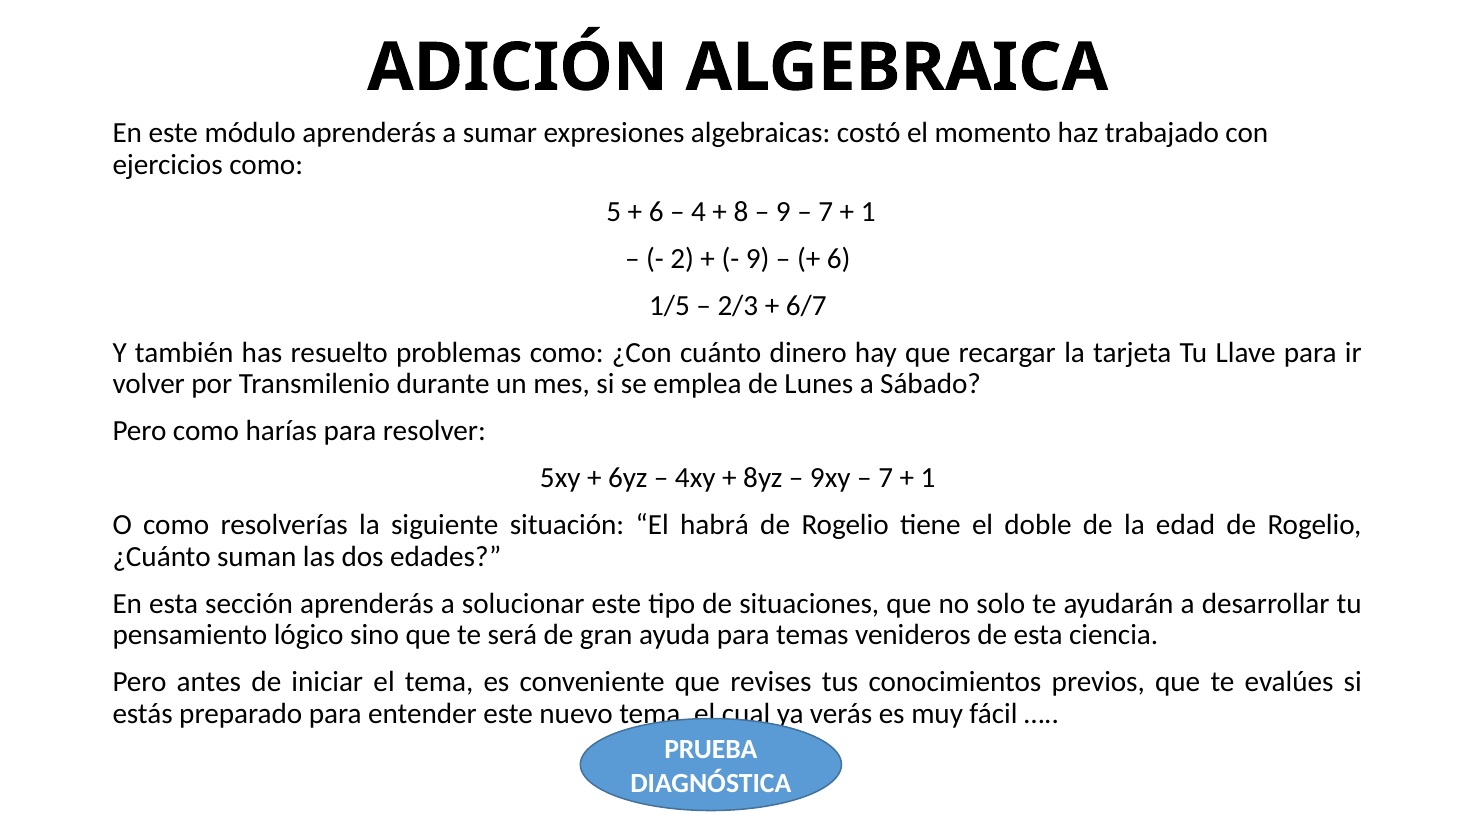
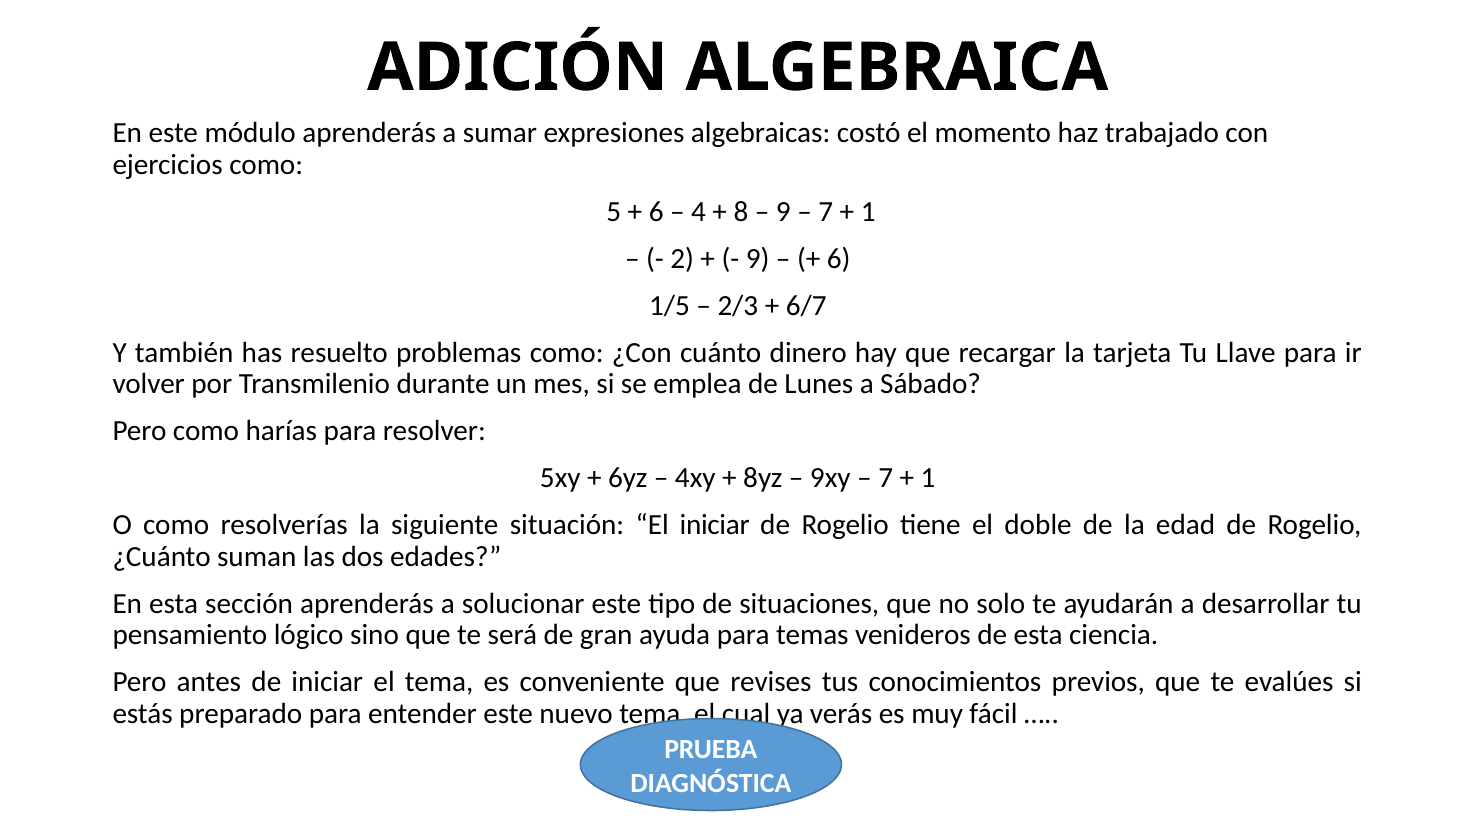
El habrá: habrá -> iniciar
